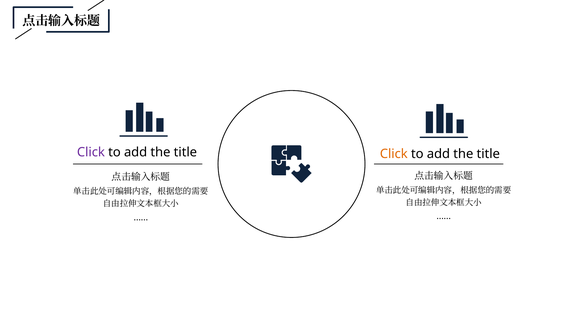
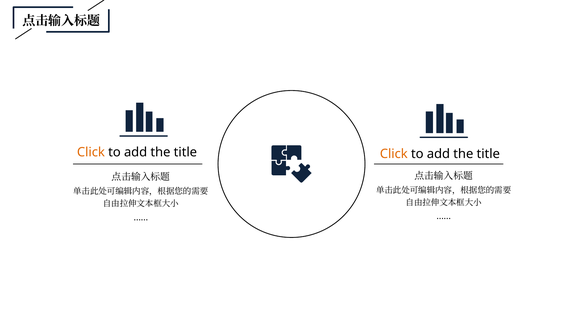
Click at (91, 152) colour: purple -> orange
